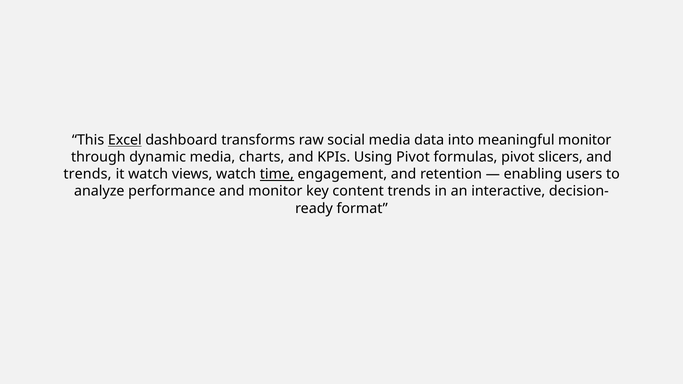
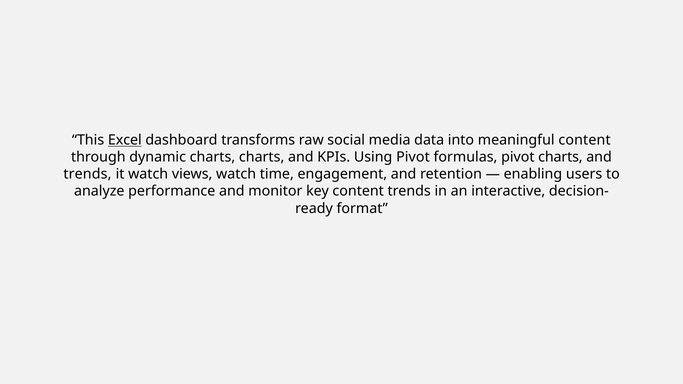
meaningful monitor: monitor -> content
dynamic media: media -> charts
pivot slicers: slicers -> charts
time underline: present -> none
